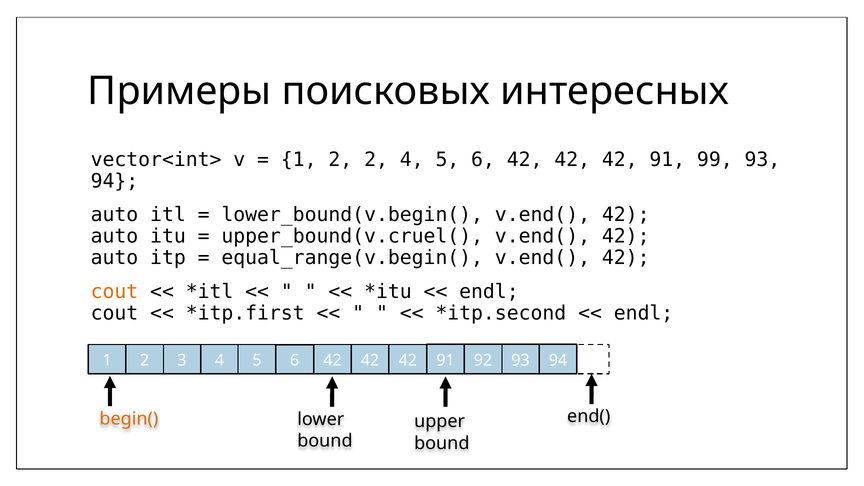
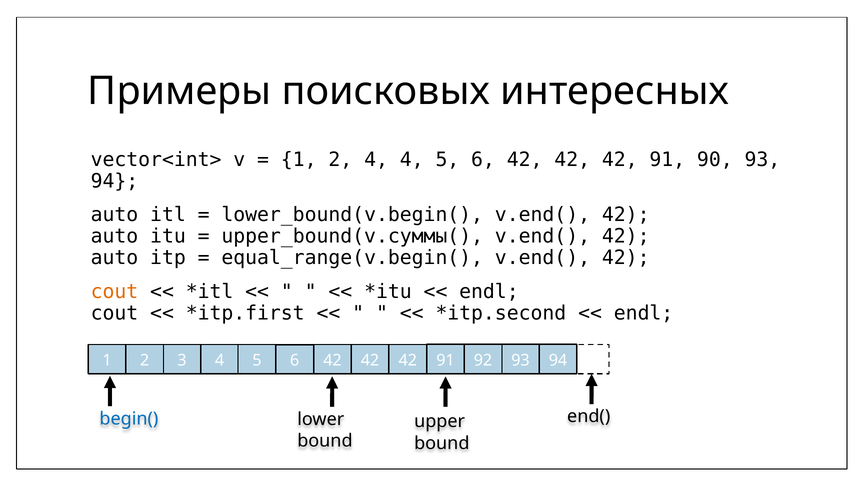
2 2: 2 -> 4
99: 99 -> 90
upper_bound(v.cruel(: upper_bound(v.cruel( -> upper_bound(v.суммы(
begin( colour: orange -> blue
